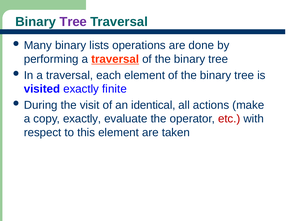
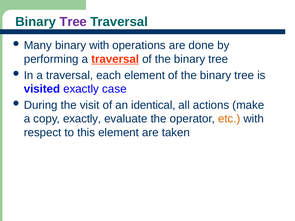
binary lists: lists -> with
finite: finite -> case
etc colour: red -> orange
